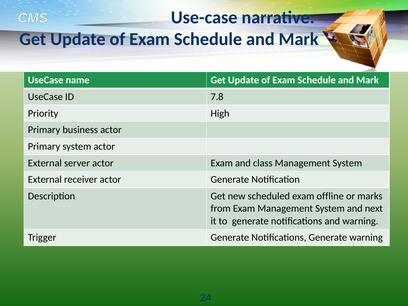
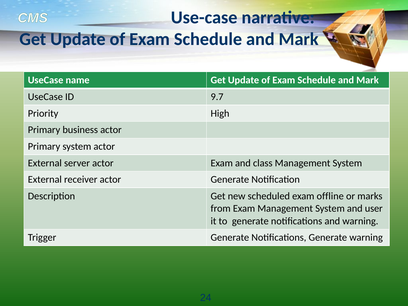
7.8: 7.8 -> 9.7
next: next -> user
